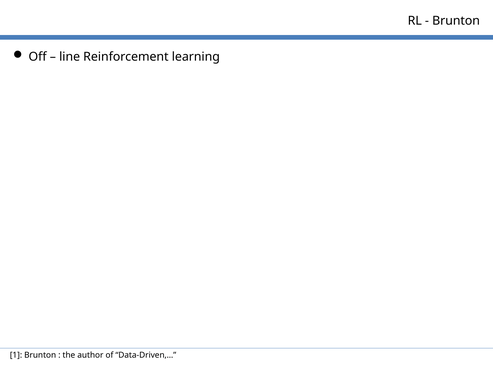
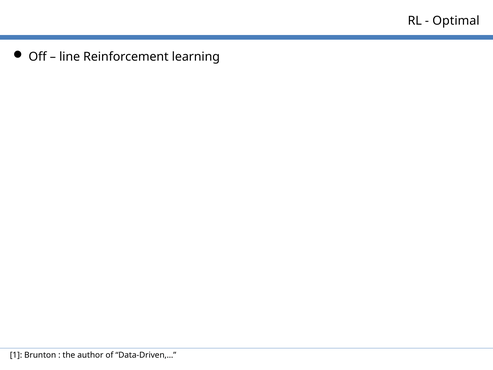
Brunton at (456, 21): Brunton -> Optimal
